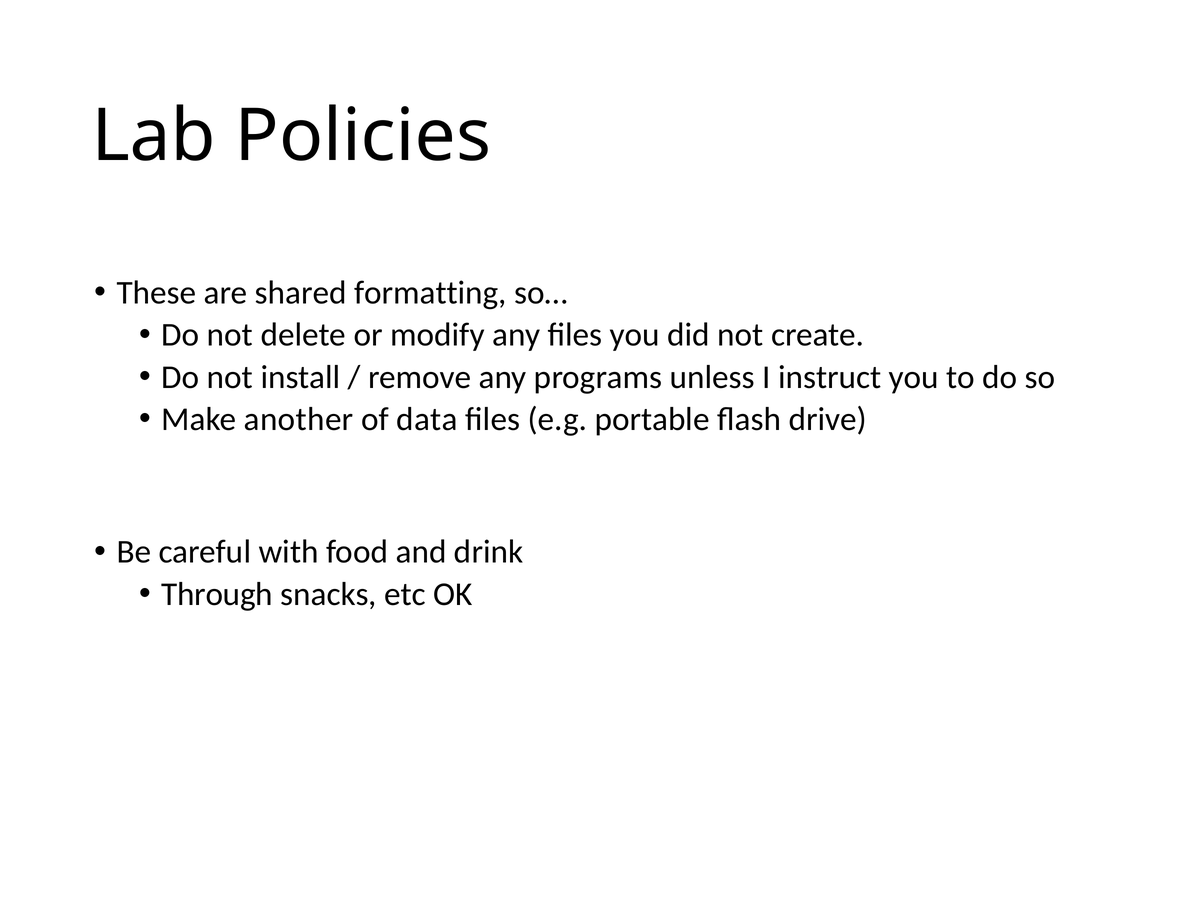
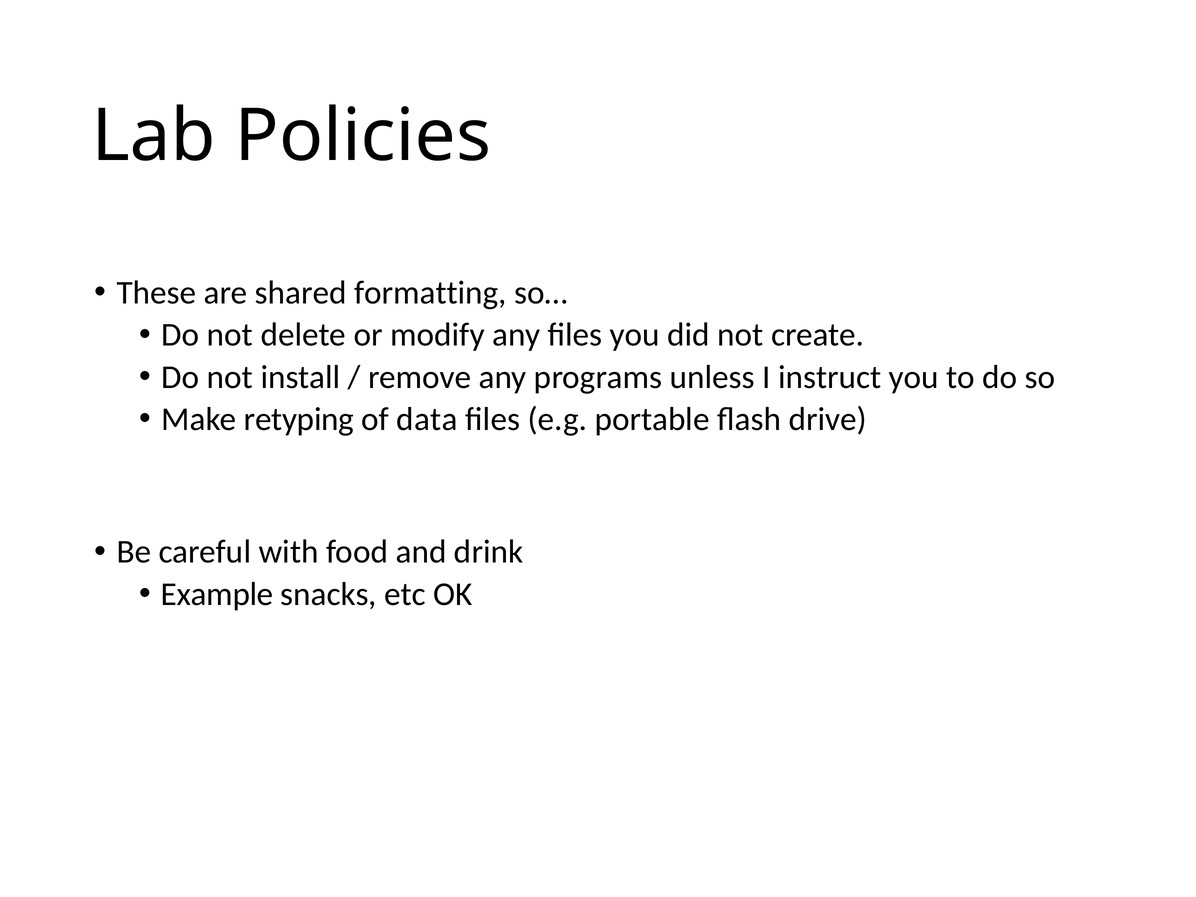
another: another -> retyping
Through: Through -> Example
